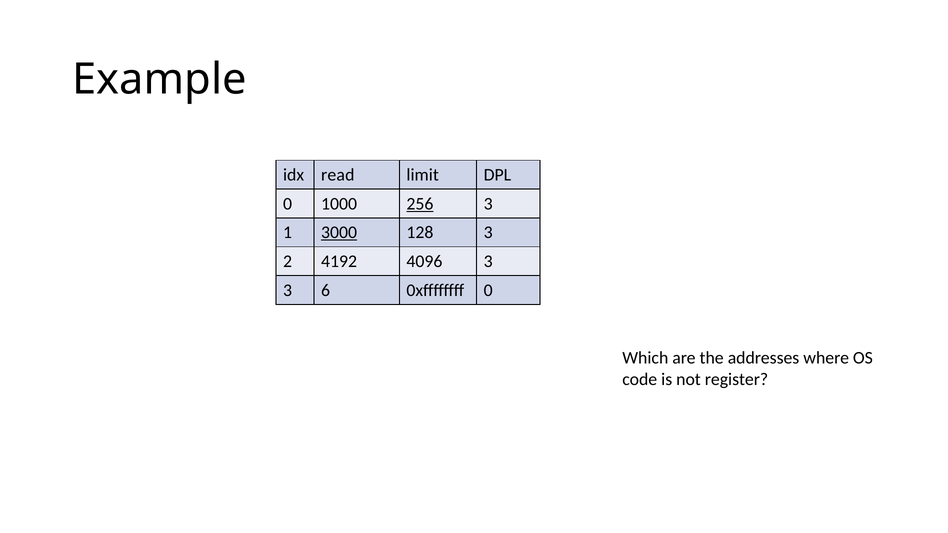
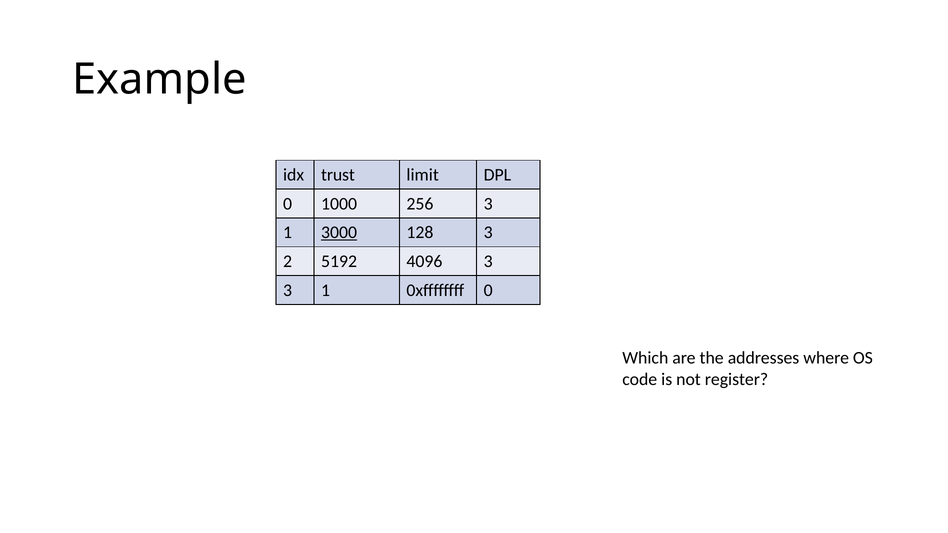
read: read -> trust
256 underline: present -> none
4192: 4192 -> 5192
6 at (326, 290): 6 -> 1
